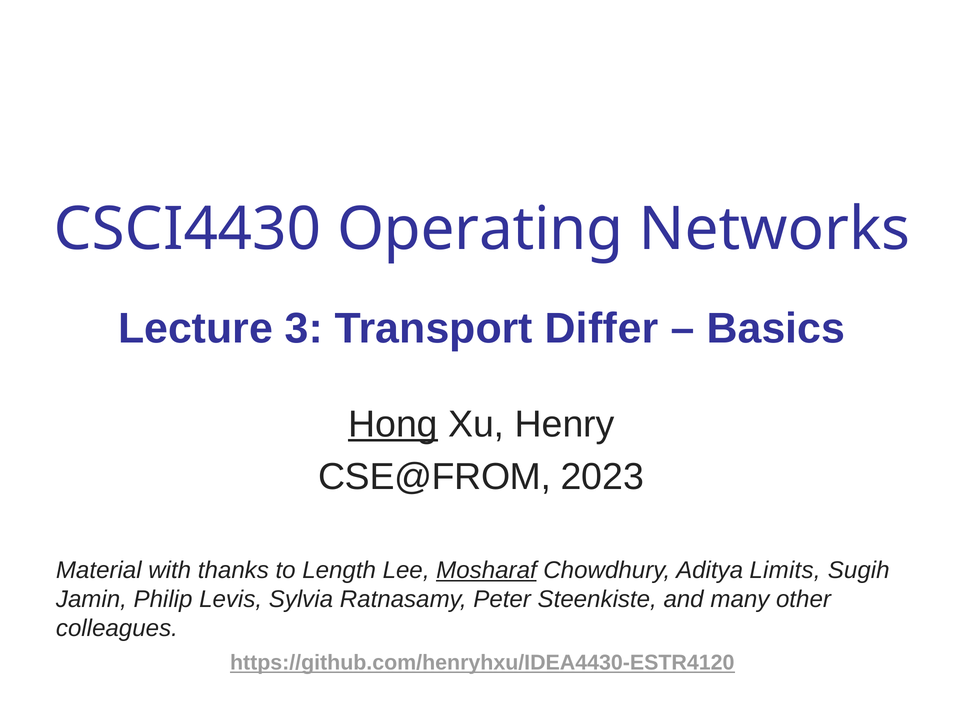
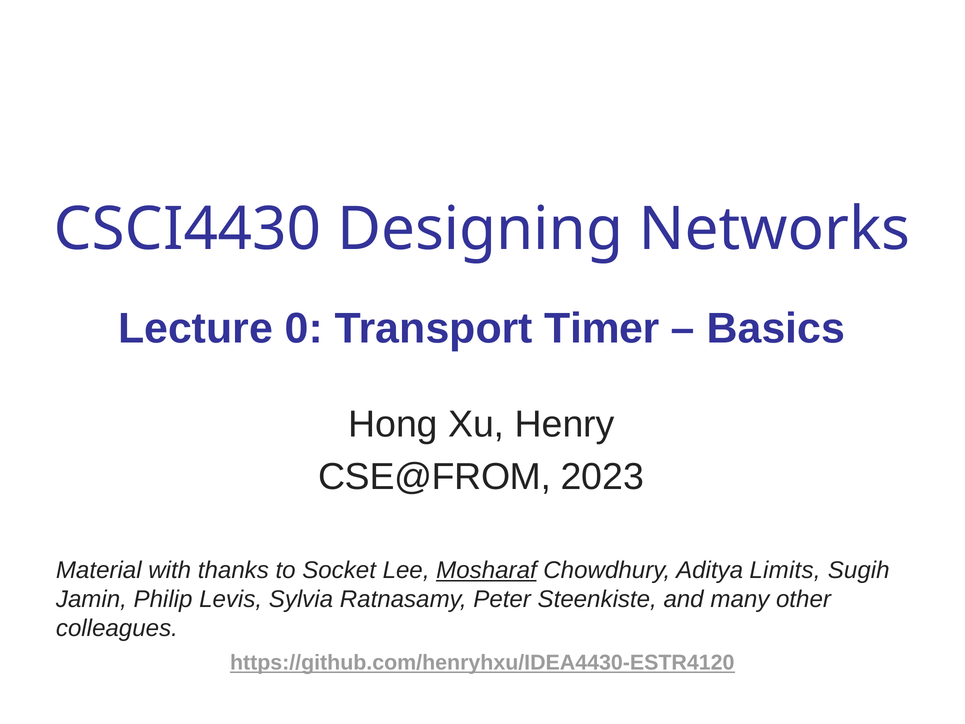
Operating: Operating -> Designing
3: 3 -> 0
Differ: Differ -> Timer
Hong underline: present -> none
Length: Length -> Socket
